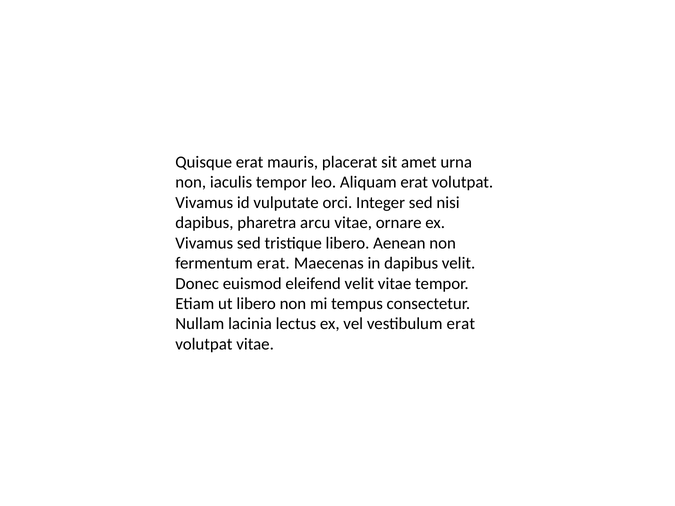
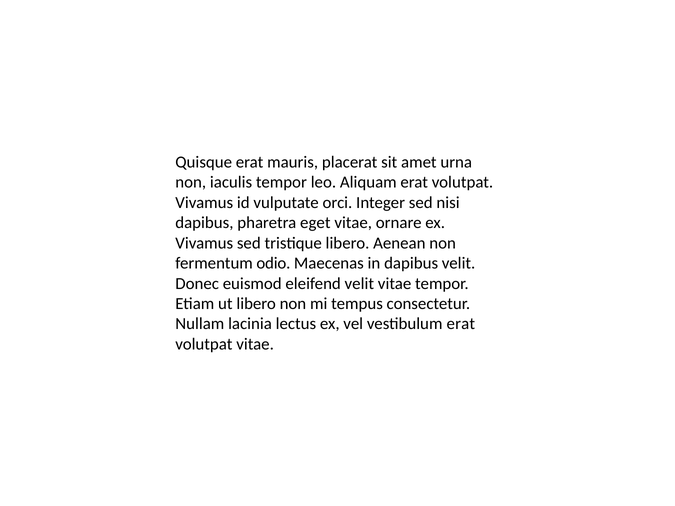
arcu: arcu -> eget
fermentum erat: erat -> odio
